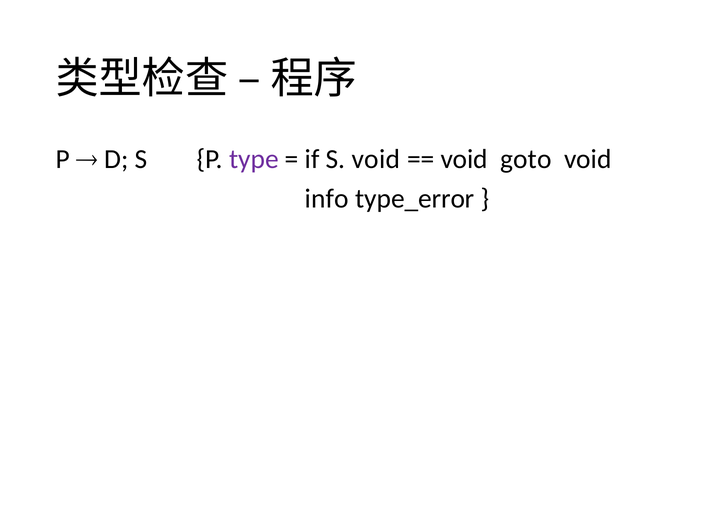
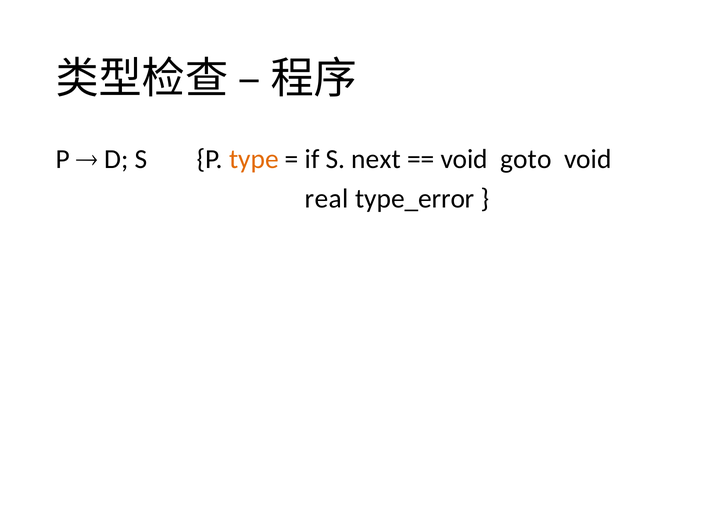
type colour: purple -> orange
S void: void -> next
info: info -> real
